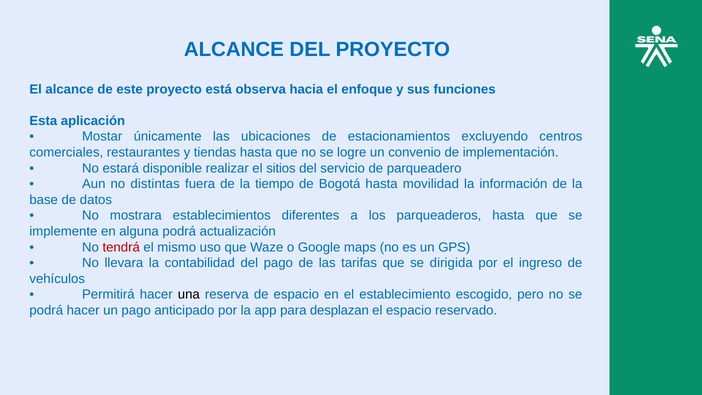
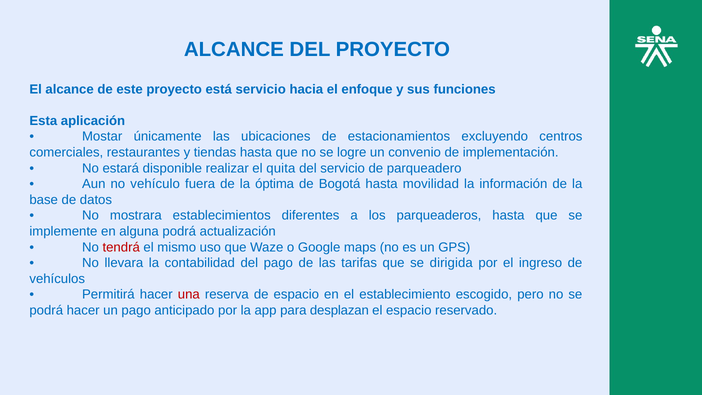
está observa: observa -> servicio
sitios: sitios -> quita
distintas: distintas -> vehículo
tiempo: tiempo -> óptima
una colour: black -> red
